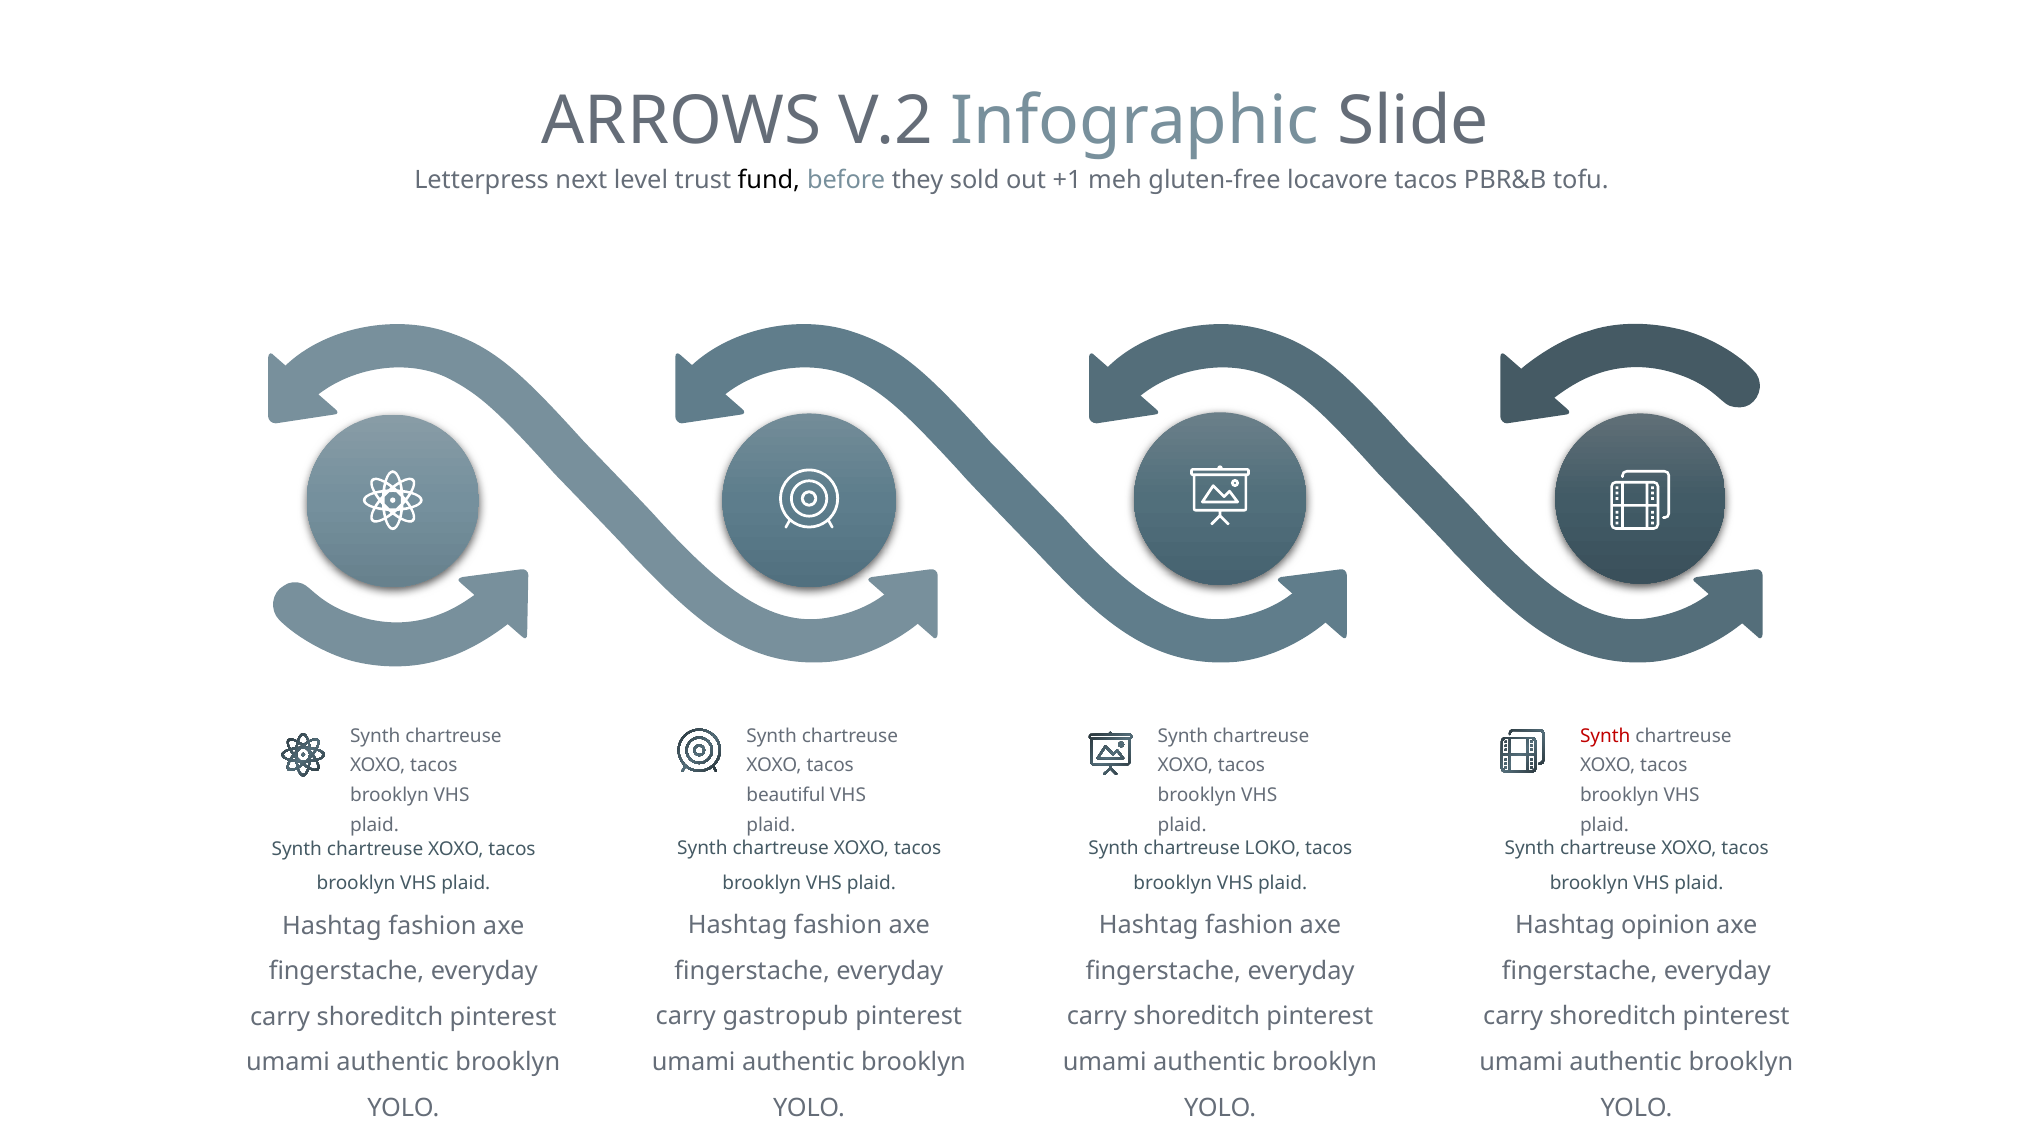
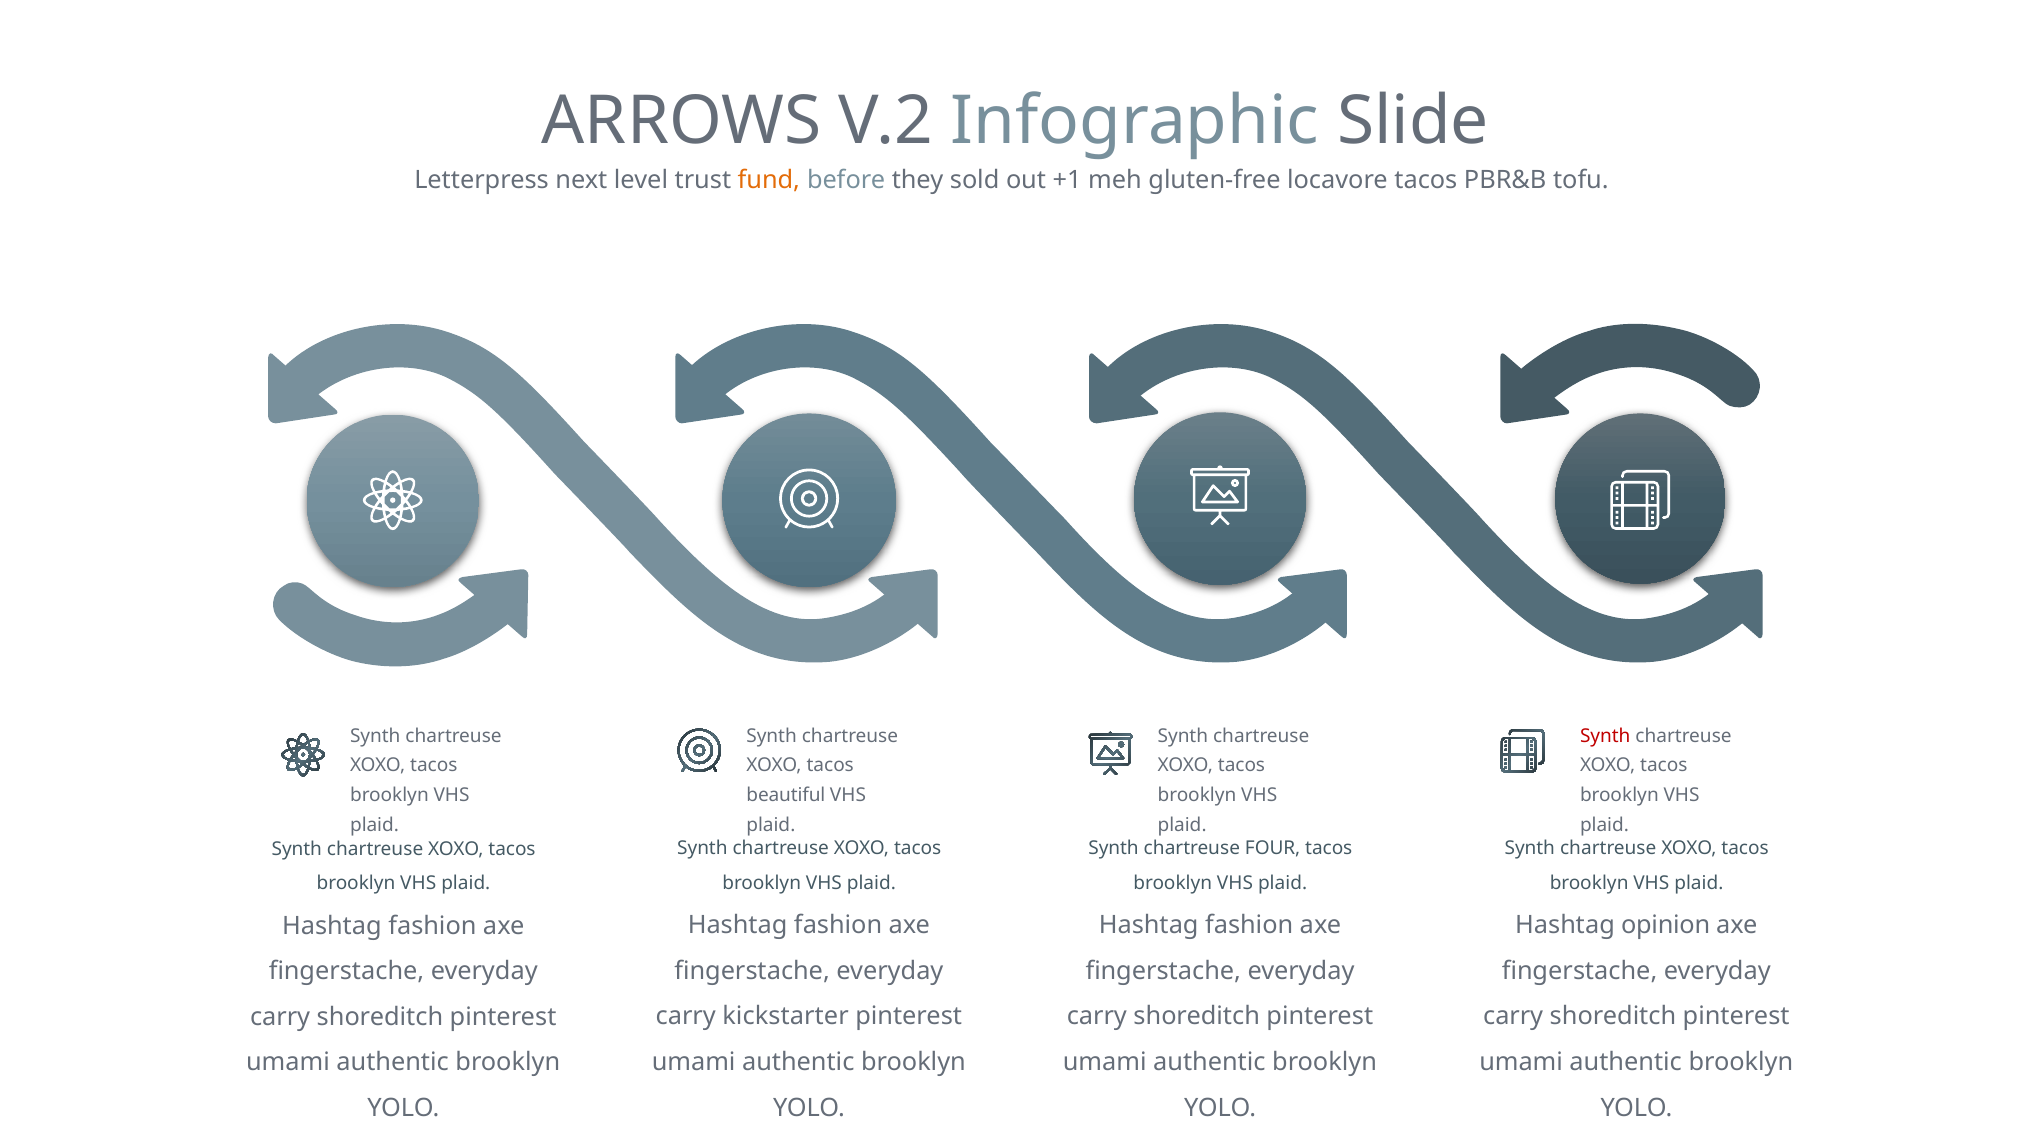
fund colour: black -> orange
LOKO: LOKO -> FOUR
gastropub: gastropub -> kickstarter
